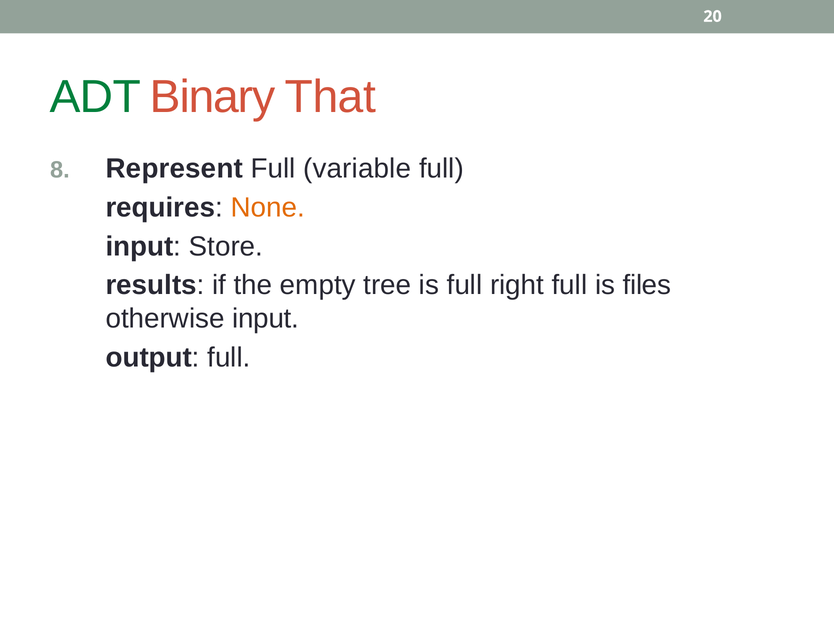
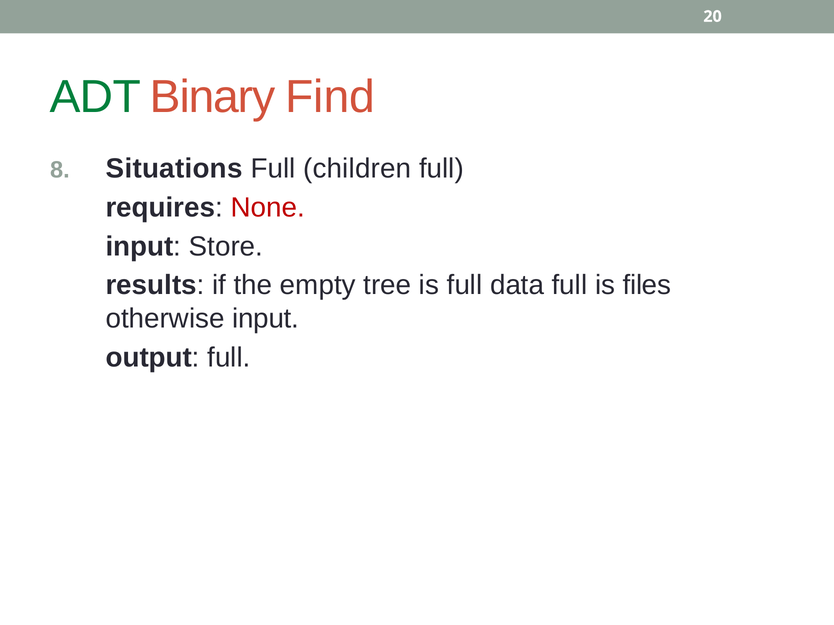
That: That -> Find
Represent: Represent -> Situations
variable: variable -> children
None colour: orange -> red
right: right -> data
